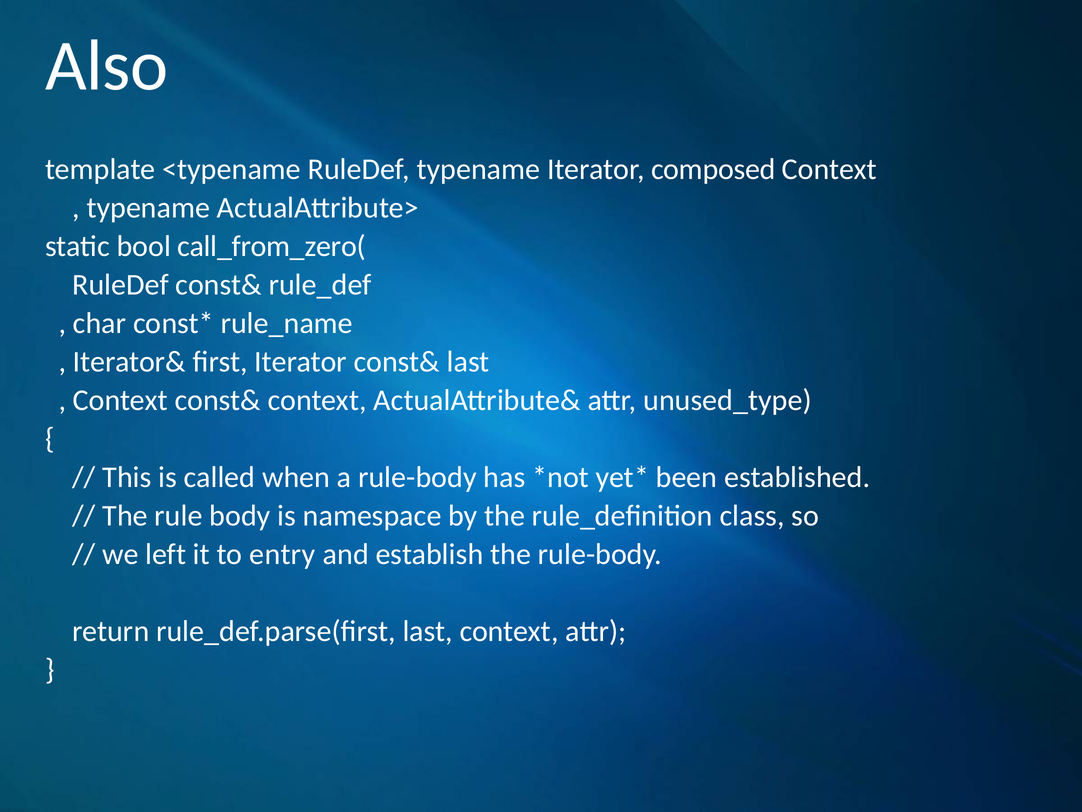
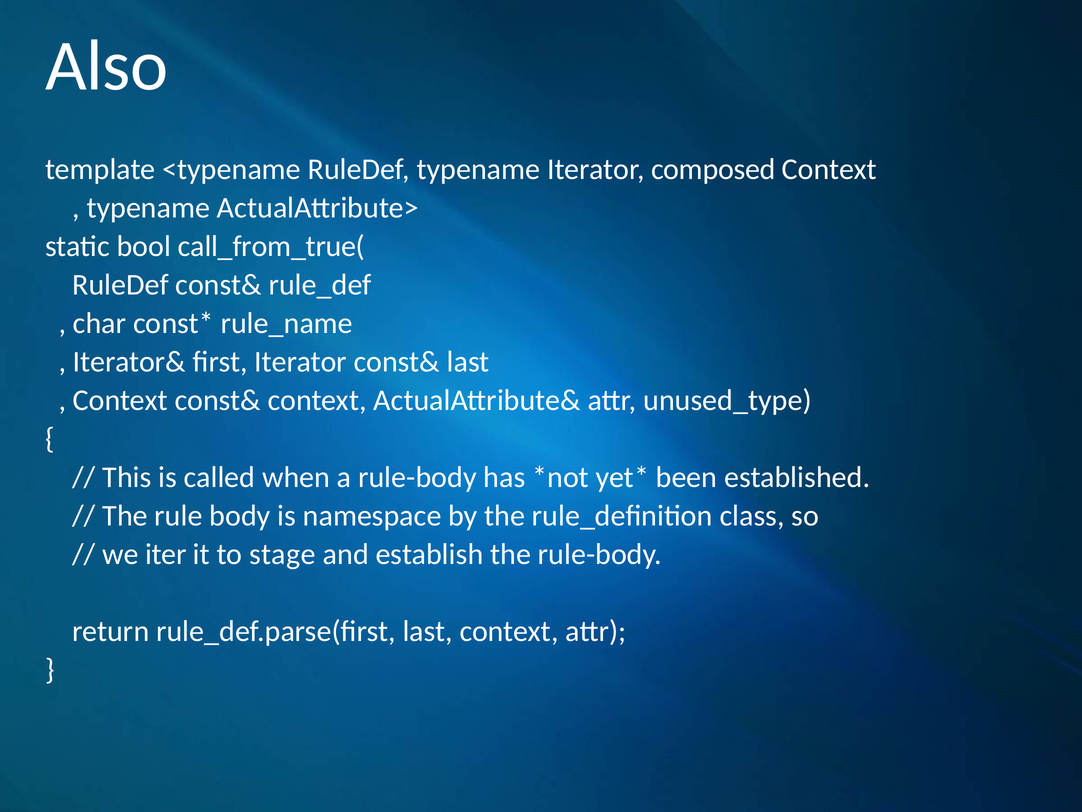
call_from_zero(: call_from_zero( -> call_from_true(
left: left -> iter
entry: entry -> stage
